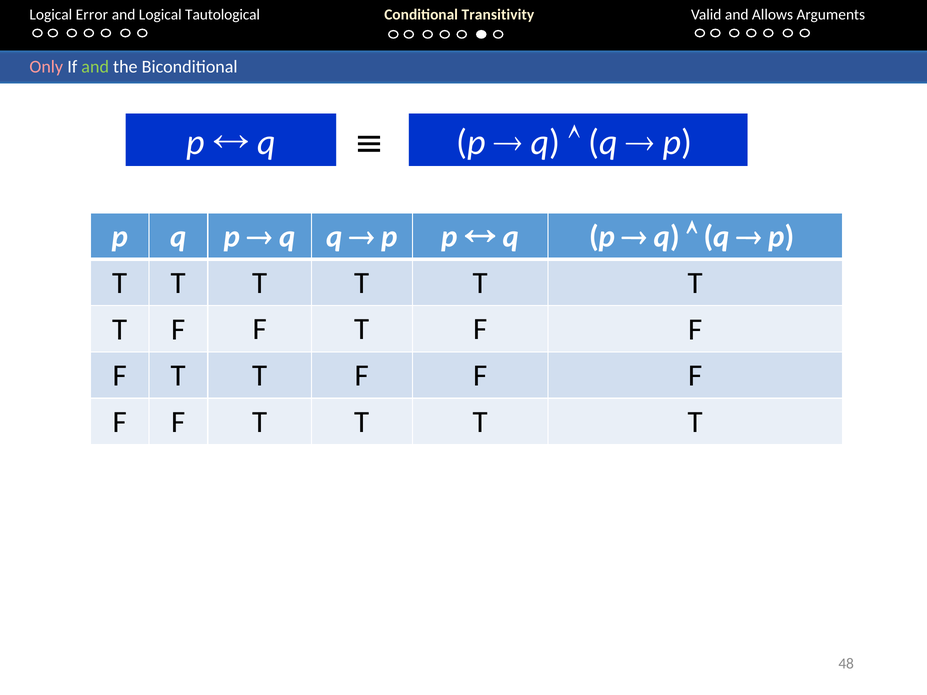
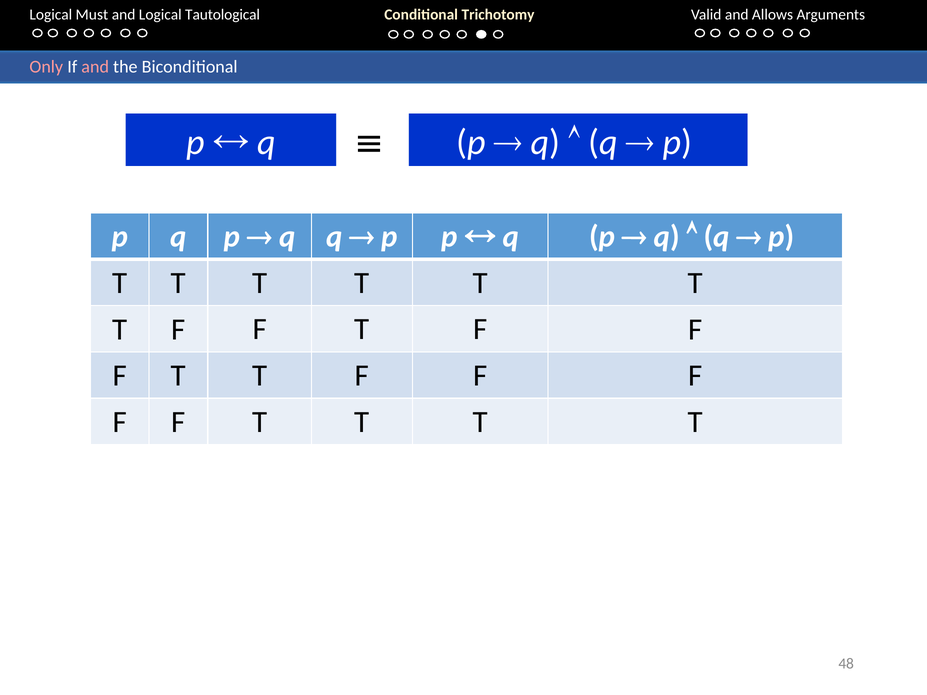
Error: Error -> Must
Transitivity: Transitivity -> Trichotomy
and at (95, 67) colour: light green -> pink
